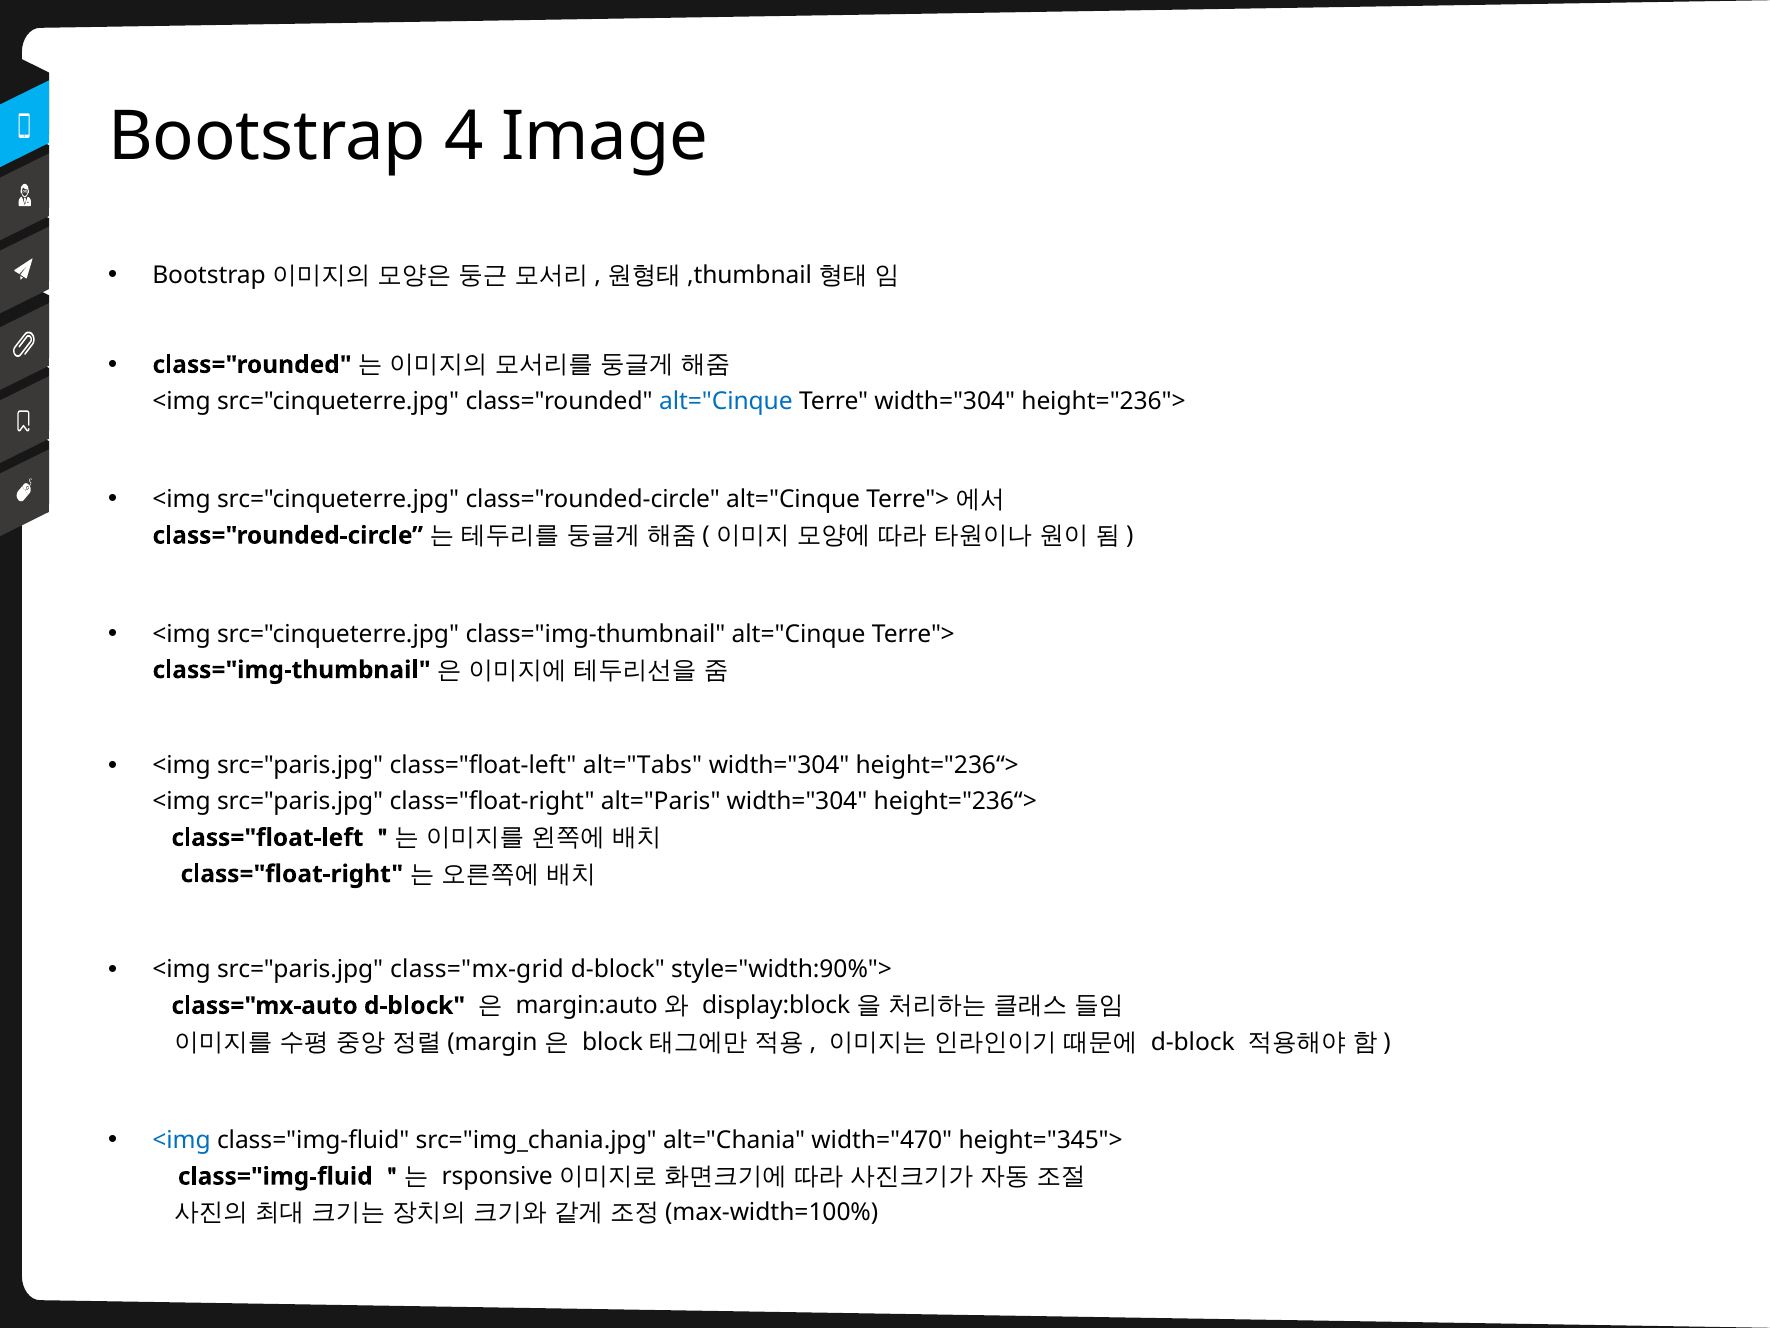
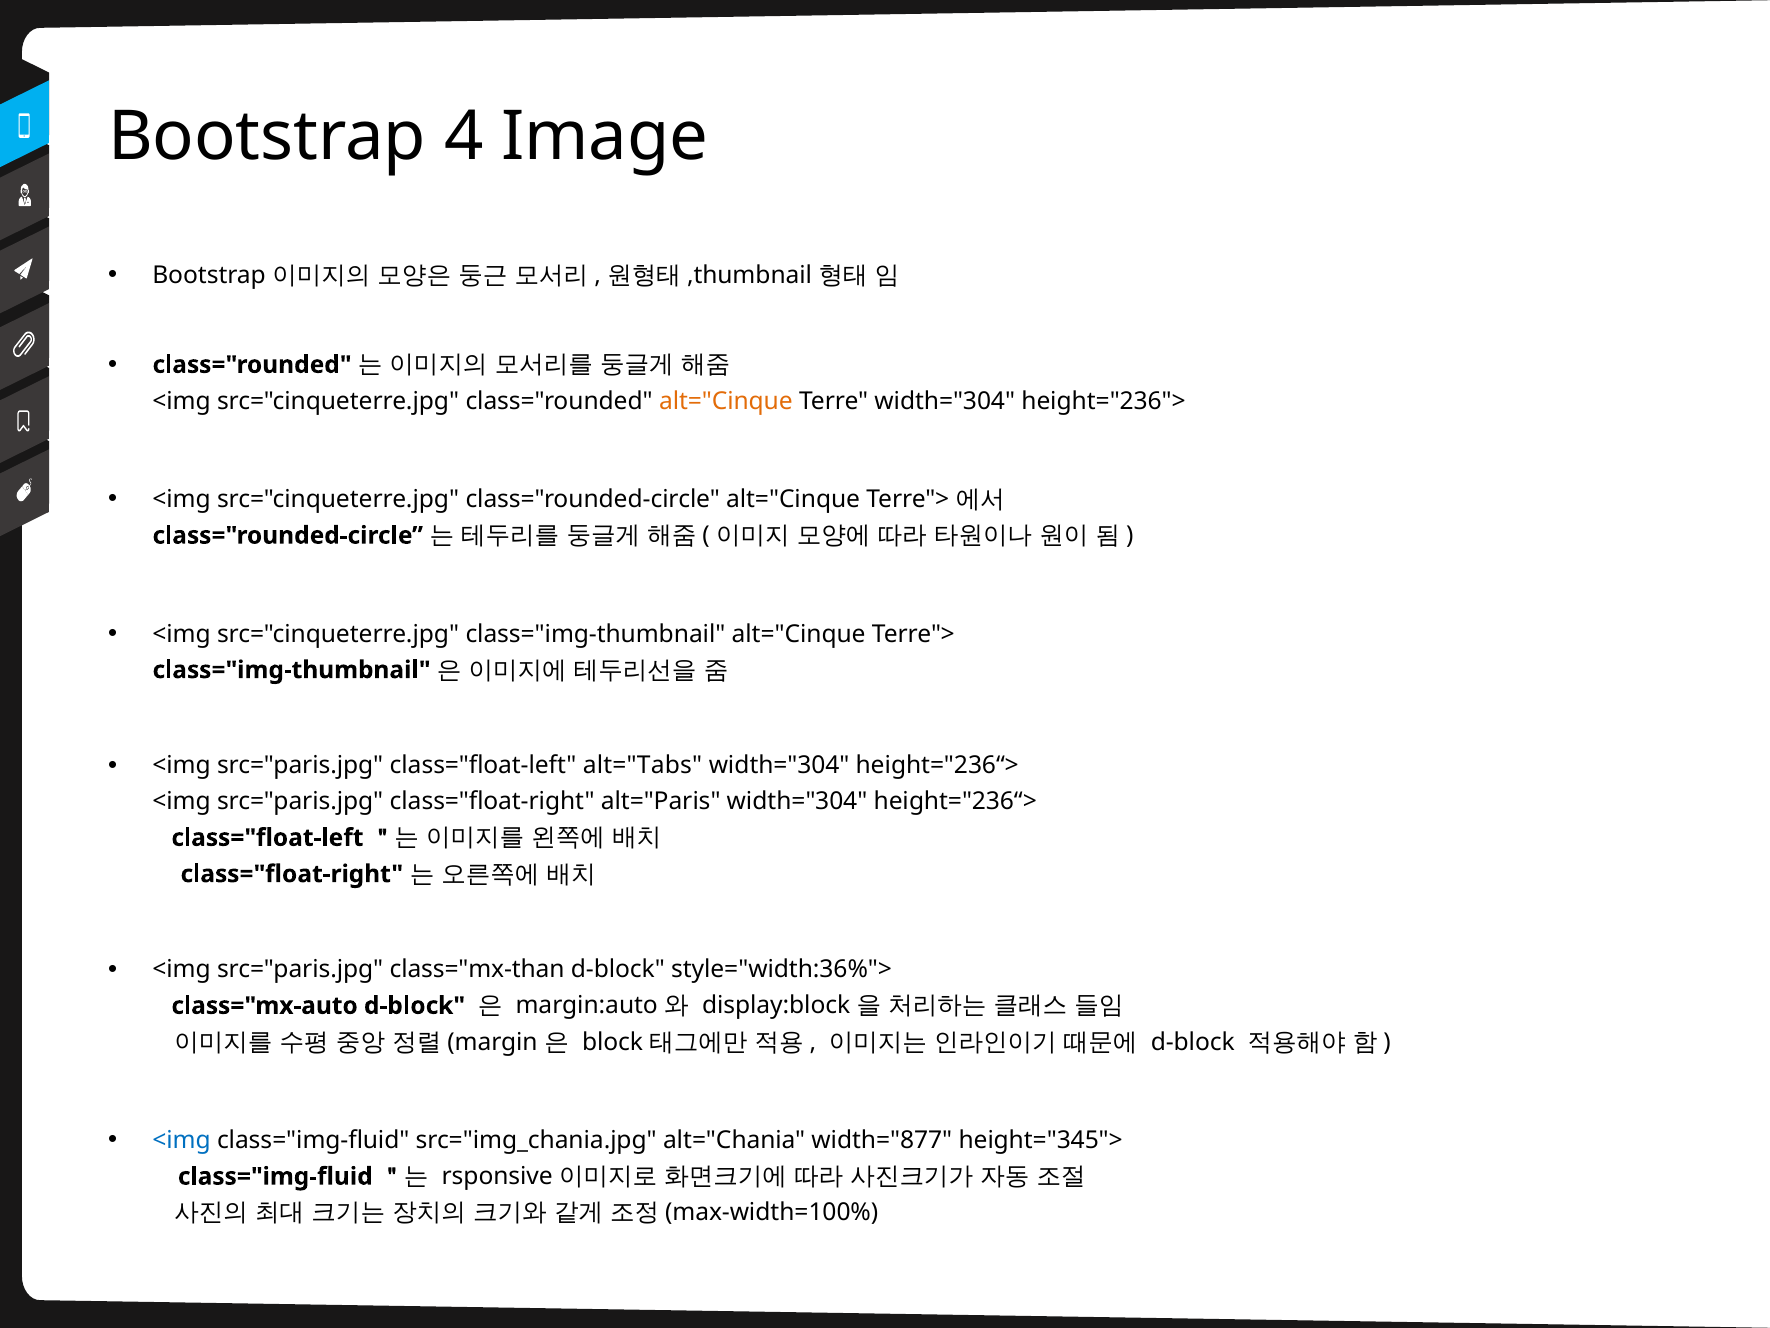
alt="Cinque at (726, 401) colour: blue -> orange
class="mx-grid: class="mx-grid -> class="mx-than
style="width:90%">: style="width:90%"> -> style="width:36%">
width="470: width="470 -> width="877
